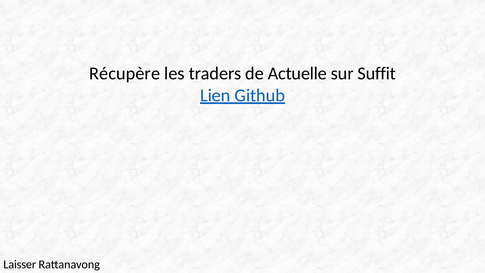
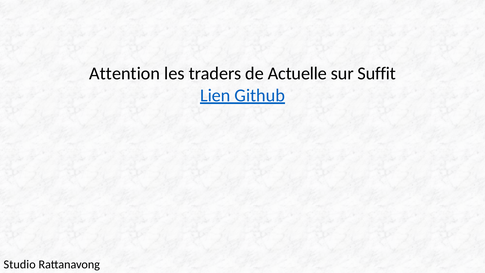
Récupère: Récupère -> Attention
Laisser: Laisser -> Studio
